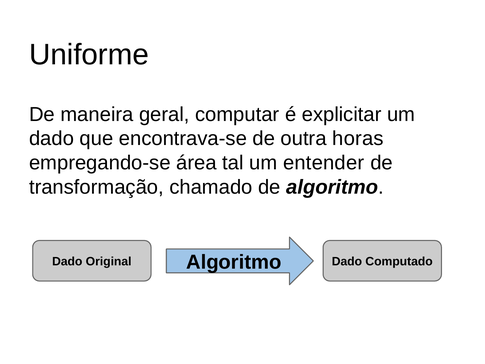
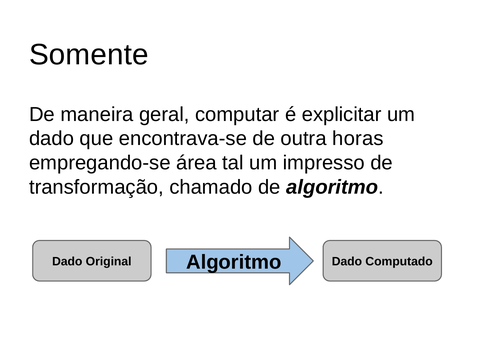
Uniforme: Uniforme -> Somente
entender: entender -> impresso
